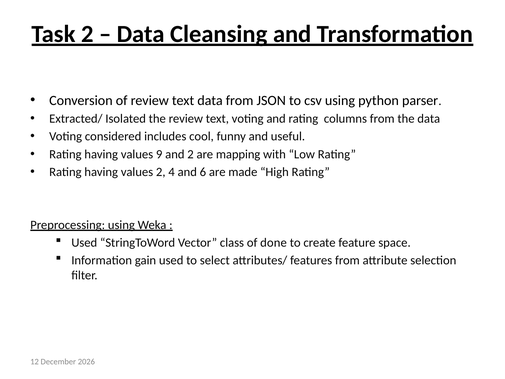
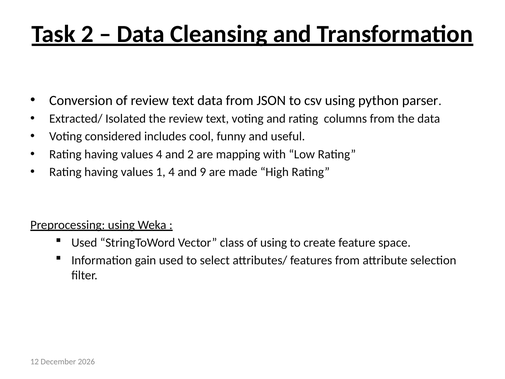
values 9: 9 -> 4
values 2: 2 -> 1
6: 6 -> 9
of done: done -> using
